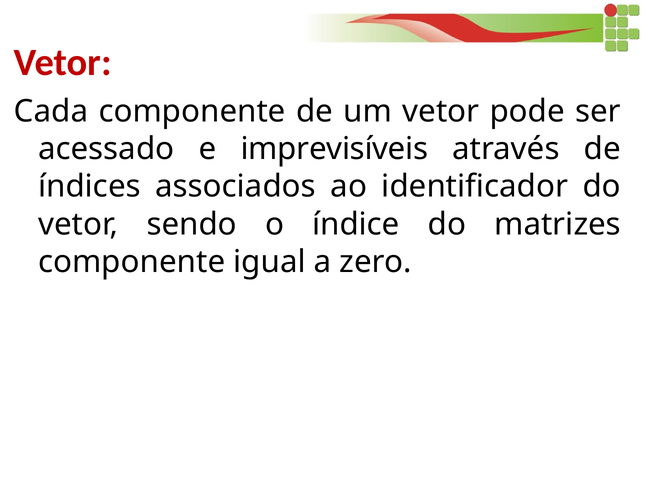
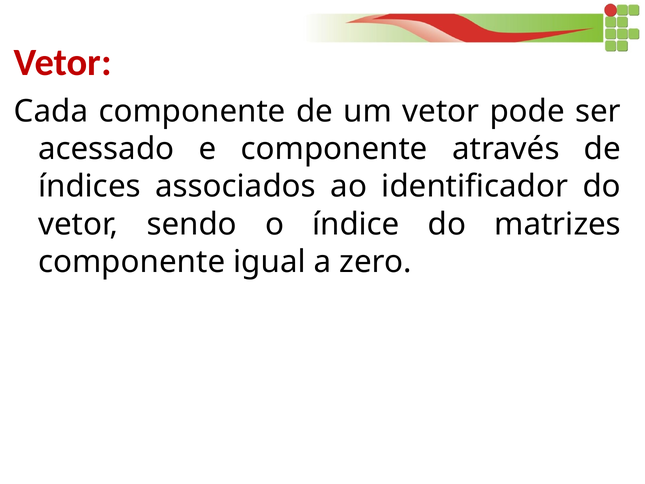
e imprevisíveis: imprevisíveis -> componente
